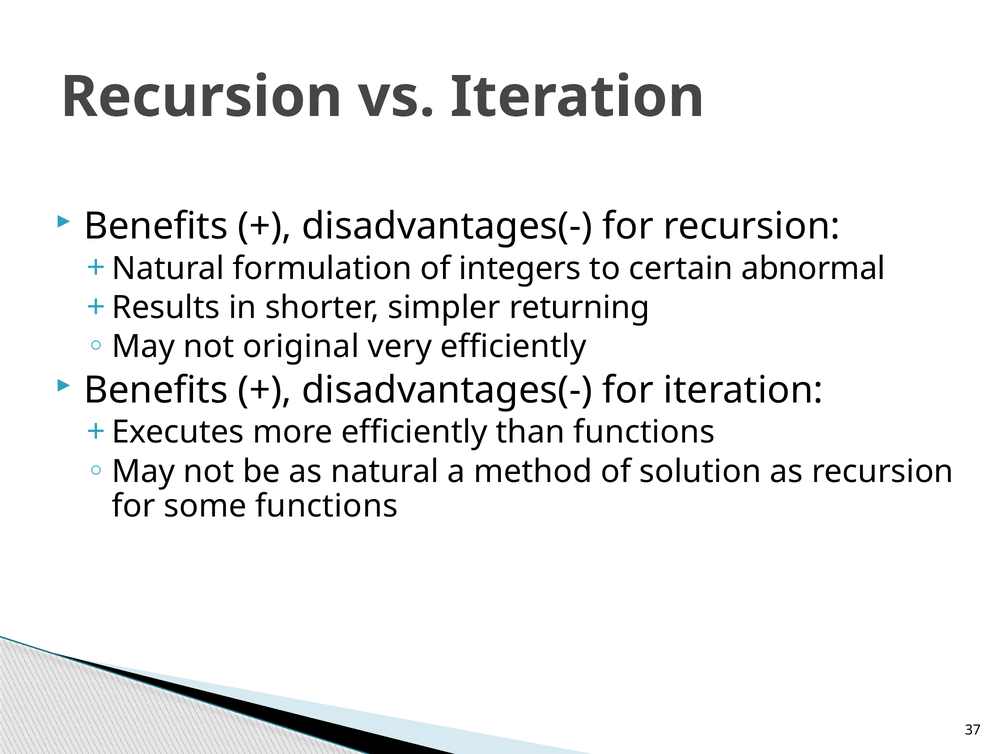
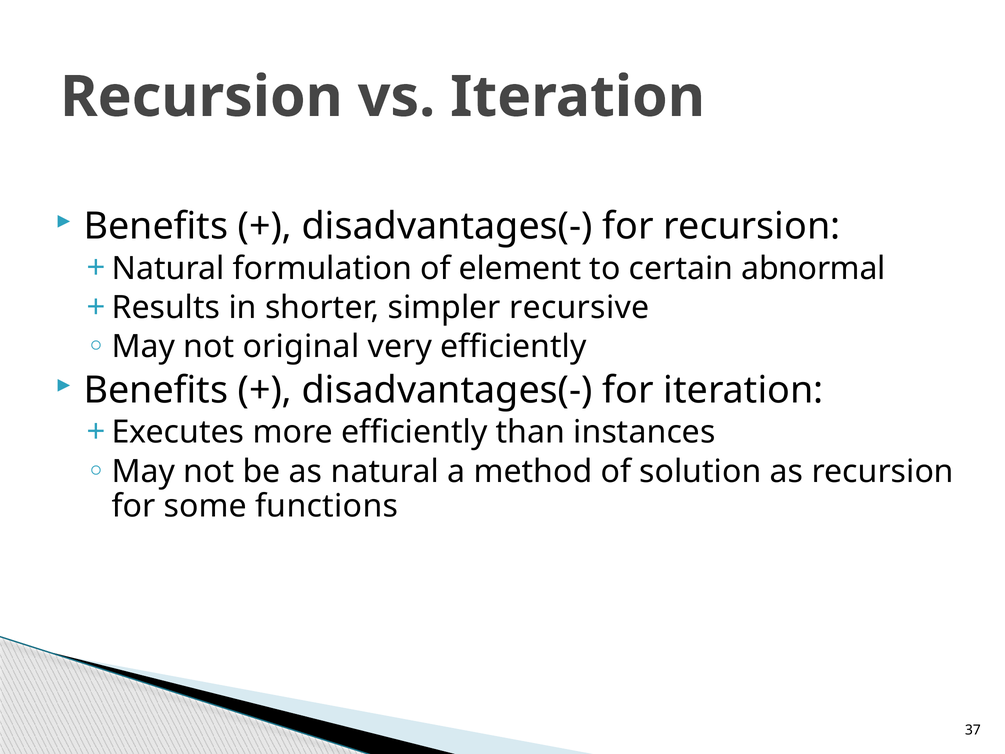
integers: integers -> element
returning: returning -> recursive
than functions: functions -> instances
